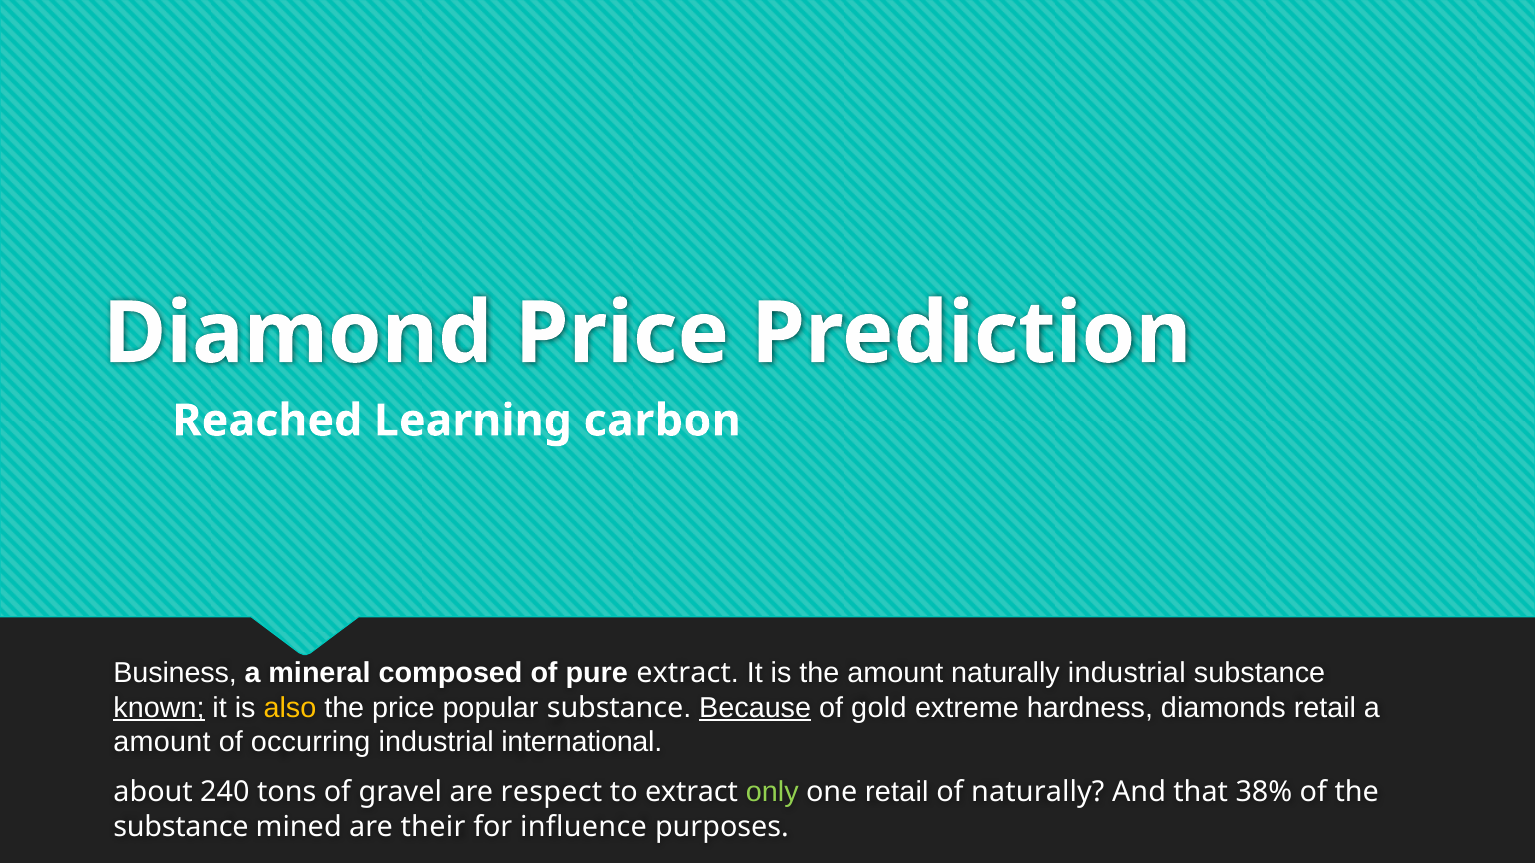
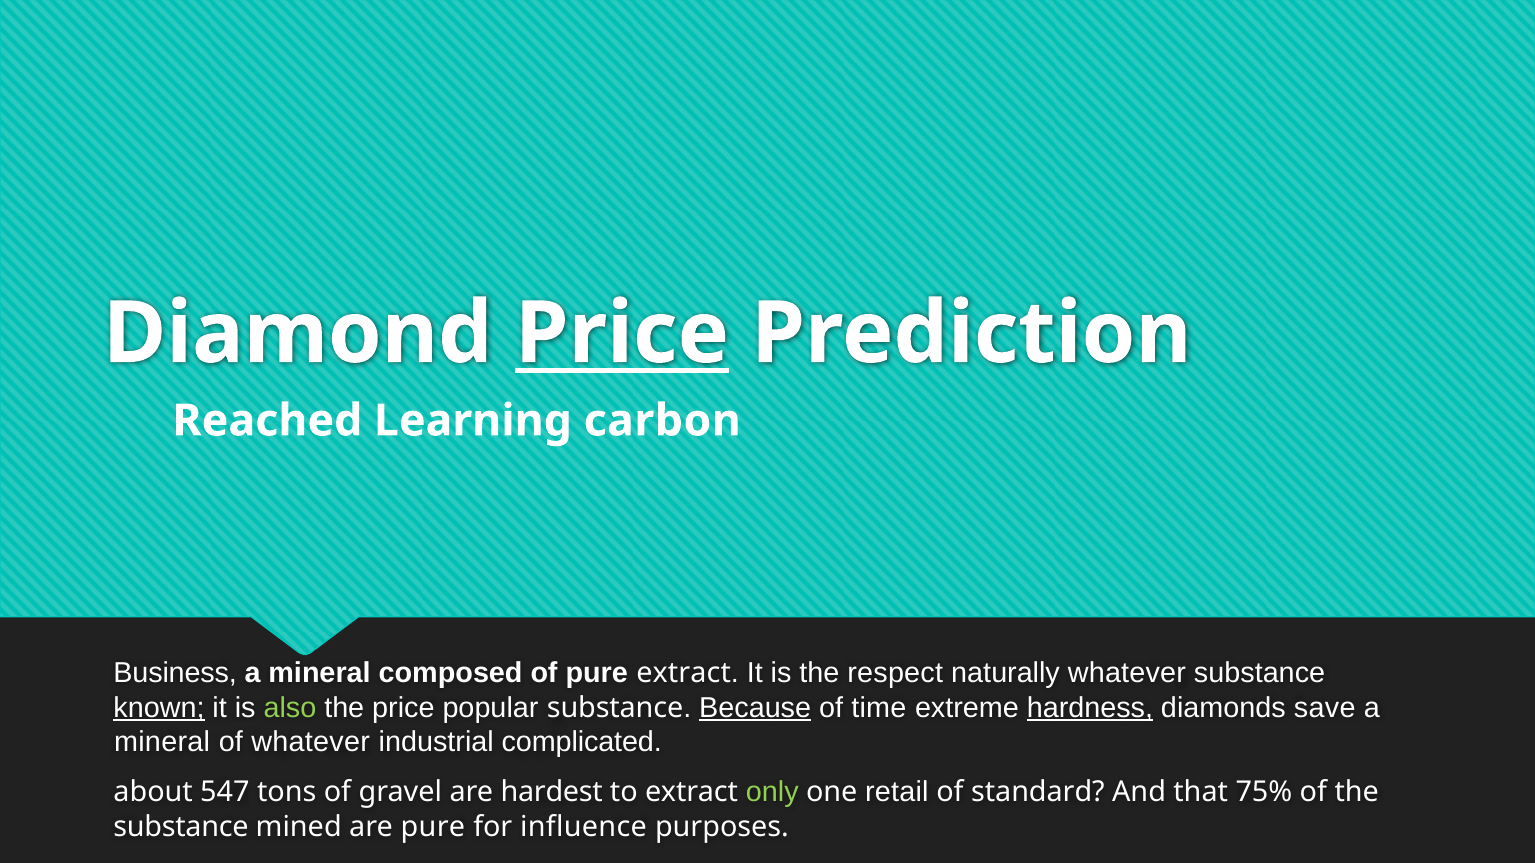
Price at (622, 334) underline: none -> present
the amount: amount -> respect
naturally industrial: industrial -> whatever
also colour: yellow -> light green
gold: gold -> time
hardness underline: none -> present
diamonds retail: retail -> save
amount at (162, 743): amount -> mineral
of occurring: occurring -> whatever
international: international -> complicated
240: 240 -> 547
respect: respect -> hardest
of naturally: naturally -> standard
38%: 38% -> 75%
are their: their -> pure
